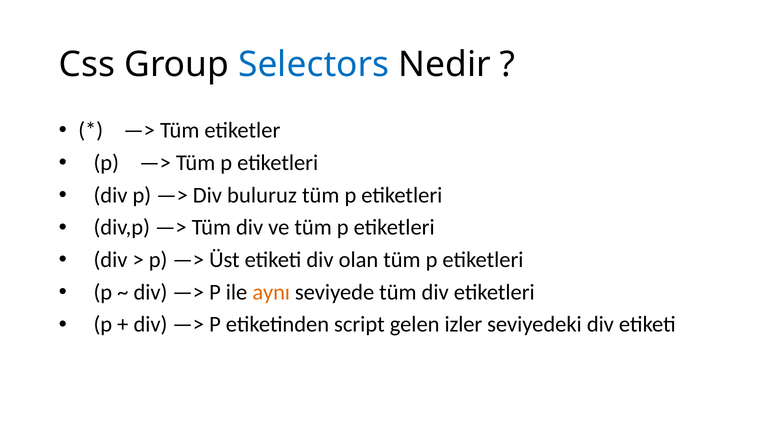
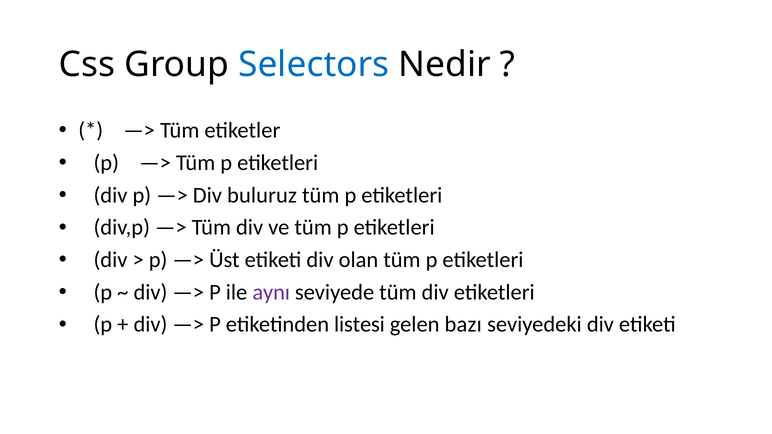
aynı colour: orange -> purple
script: script -> listesi
izler: izler -> bazı
